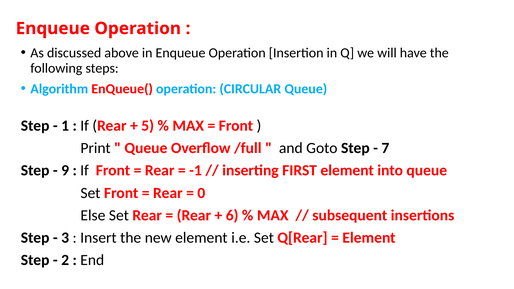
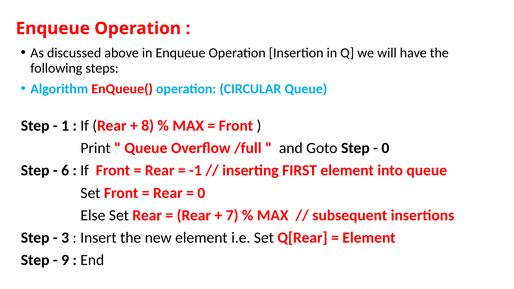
5: 5 -> 8
7 at (385, 148): 7 -> 0
9: 9 -> 6
6: 6 -> 7
2: 2 -> 9
